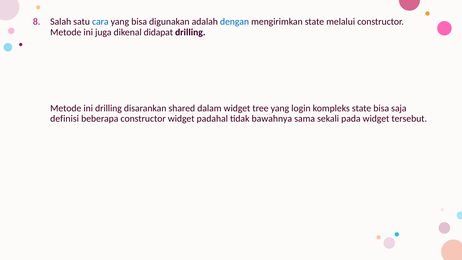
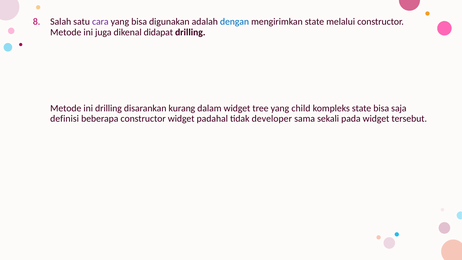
cara colour: blue -> purple
shared: shared -> kurang
login: login -> child
bawahnya: bawahnya -> developer
